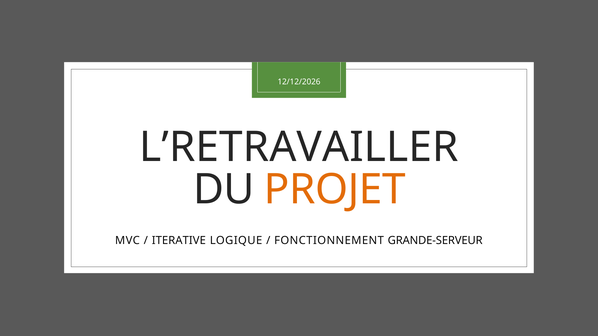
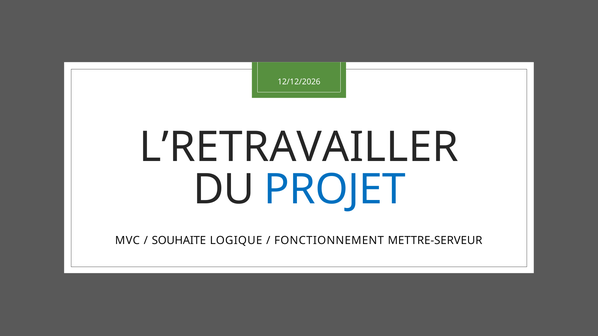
PROJET colour: orange -> blue
ITERATIVE: ITERATIVE -> SOUHAITE
GRANDE-SERVEUR: GRANDE-SERVEUR -> METTRE-SERVEUR
